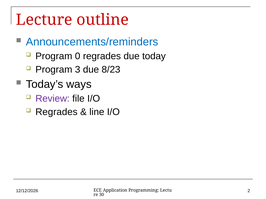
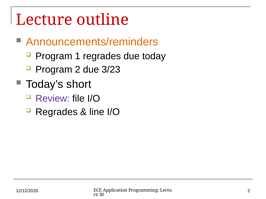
Announcements/reminders colour: blue -> orange
0: 0 -> 1
Program 3: 3 -> 2
8/23: 8/23 -> 3/23
ways: ways -> short
